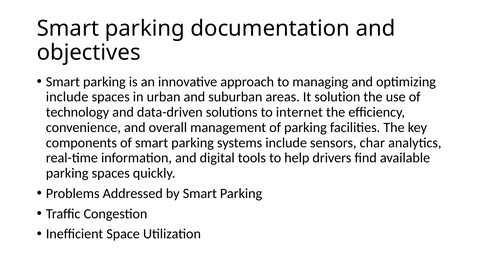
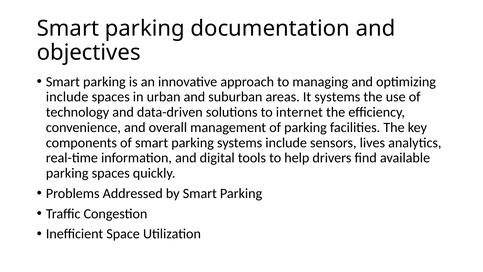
It solution: solution -> systems
char: char -> lives
